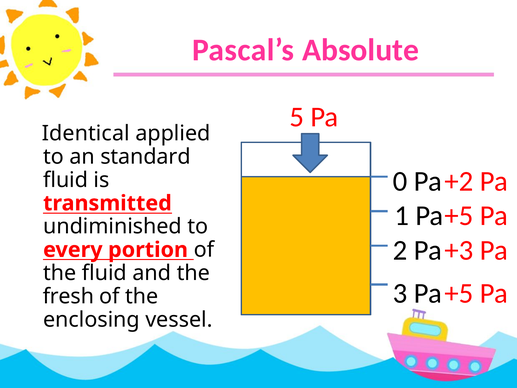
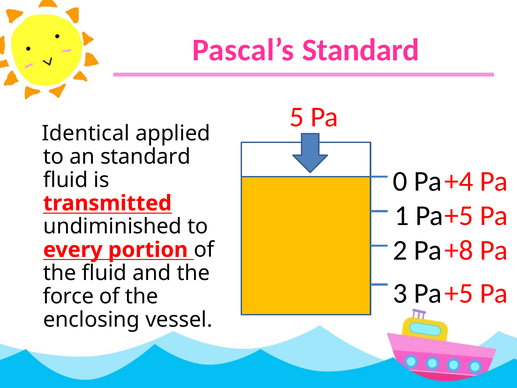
Pascal’s Absolute: Absolute -> Standard
+2: +2 -> +4
+3: +3 -> +8
fresh: fresh -> force
